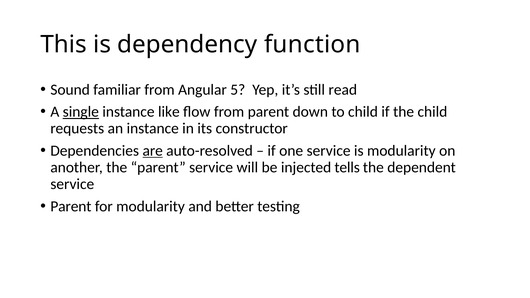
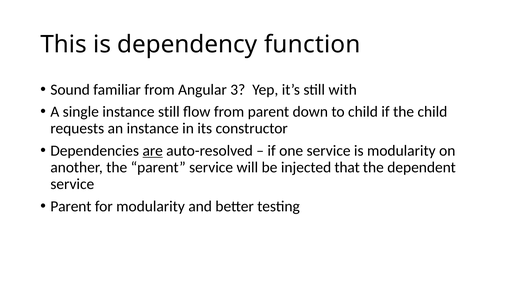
5: 5 -> 3
read: read -> with
single underline: present -> none
instance like: like -> still
tells: tells -> that
